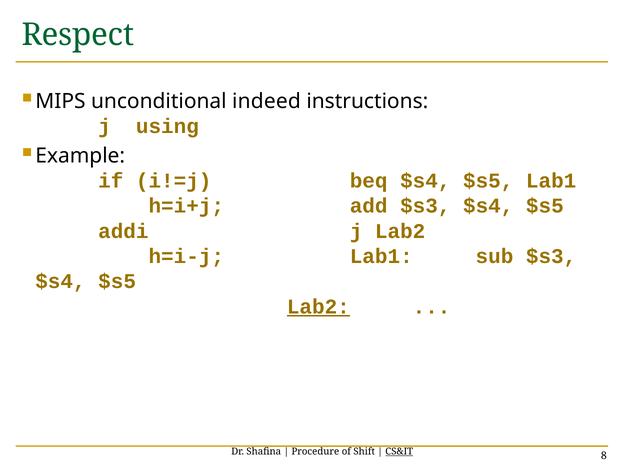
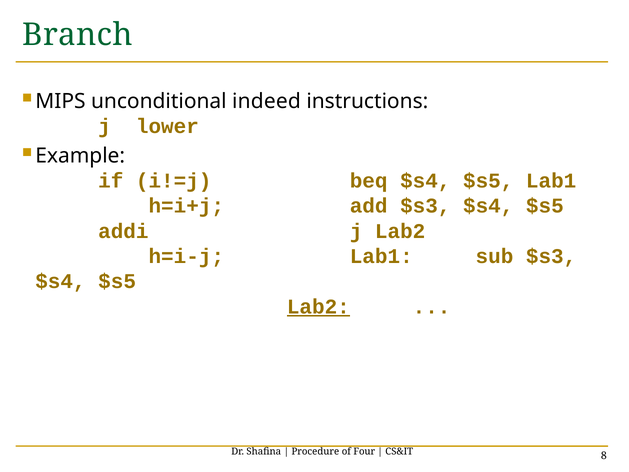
Respect: Respect -> Branch
using: using -> lower
Shift: Shift -> Four
CS&IT underline: present -> none
